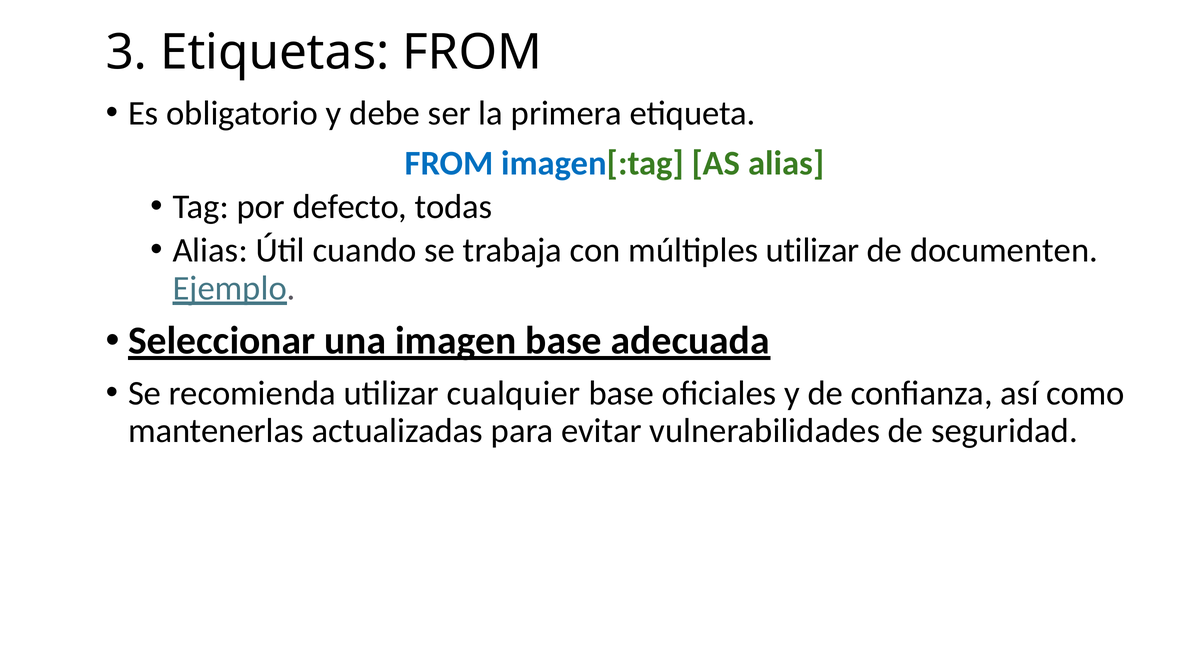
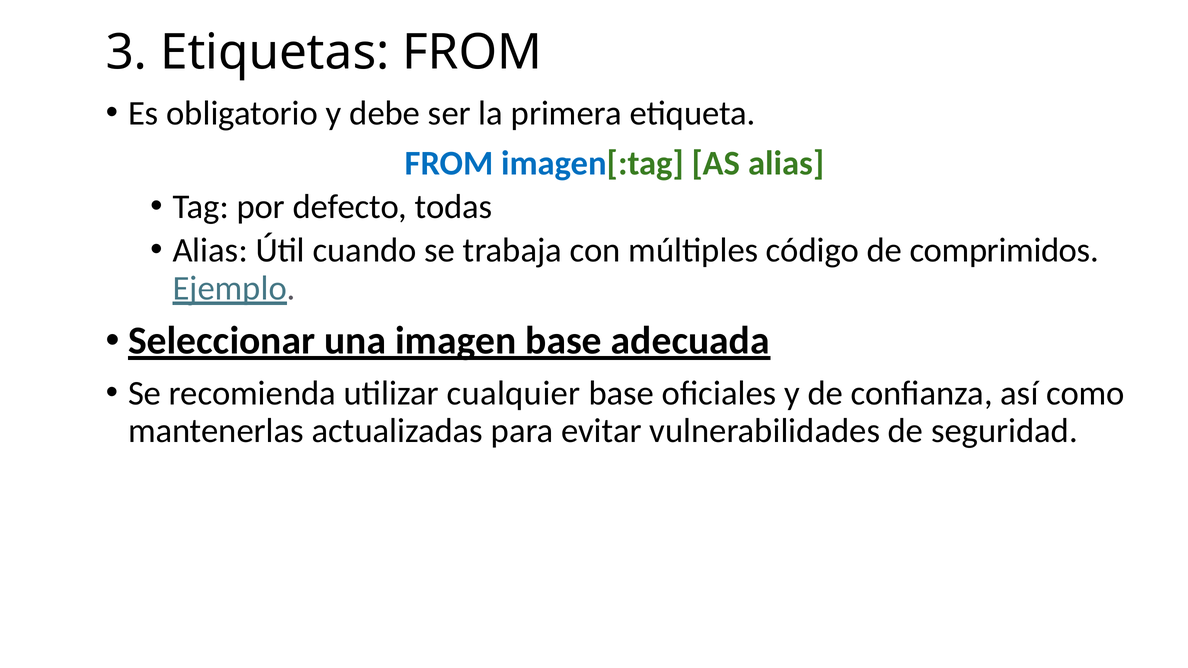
múltiples utilizar: utilizar -> código
documenten: documenten -> comprimidos
